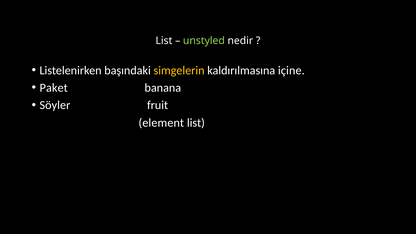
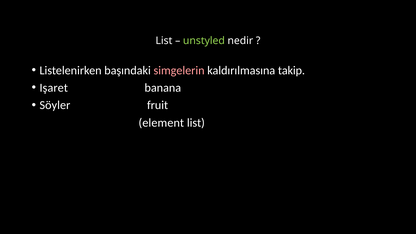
simgelerin colour: yellow -> pink
içine: içine -> takip
Paket: Paket -> Işaret
